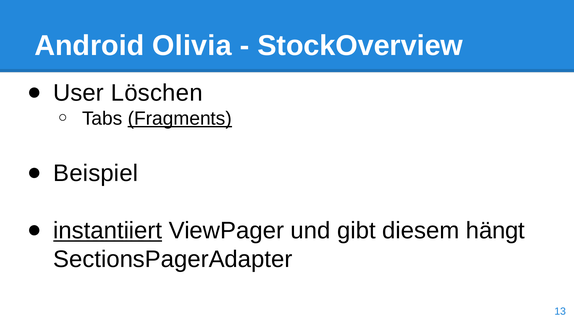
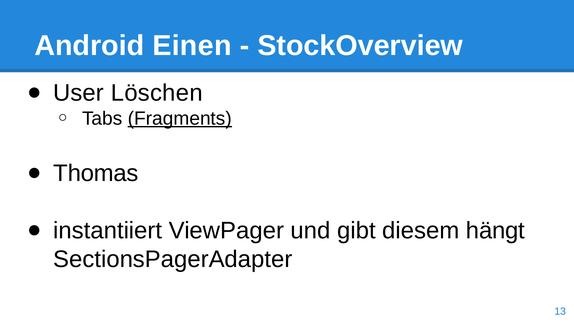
Olivia: Olivia -> Einen
Beispiel: Beispiel -> Thomas
instantiiert underline: present -> none
